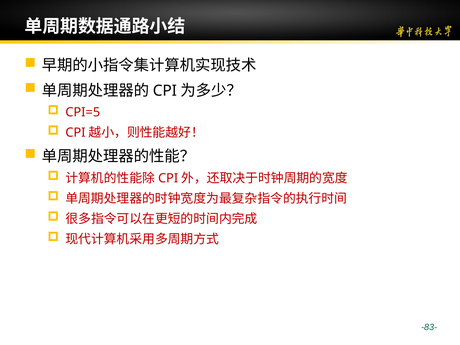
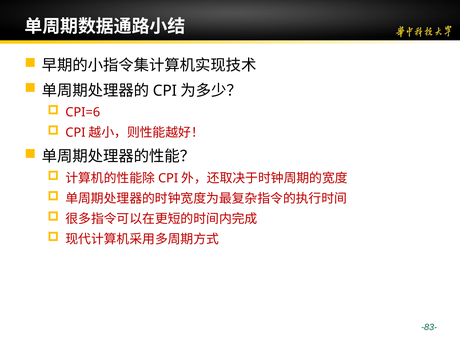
CPI=5: CPI=5 -> CPI=6
